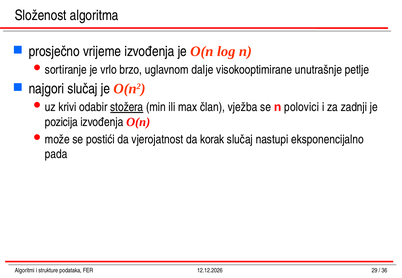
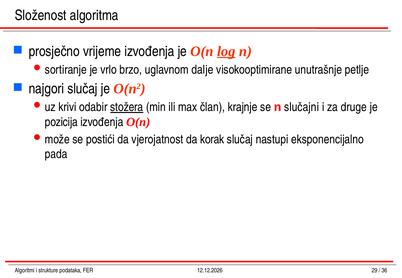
log underline: none -> present
vježba: vježba -> krajnje
polovici: polovici -> slučajni
zadnji: zadnji -> druge
